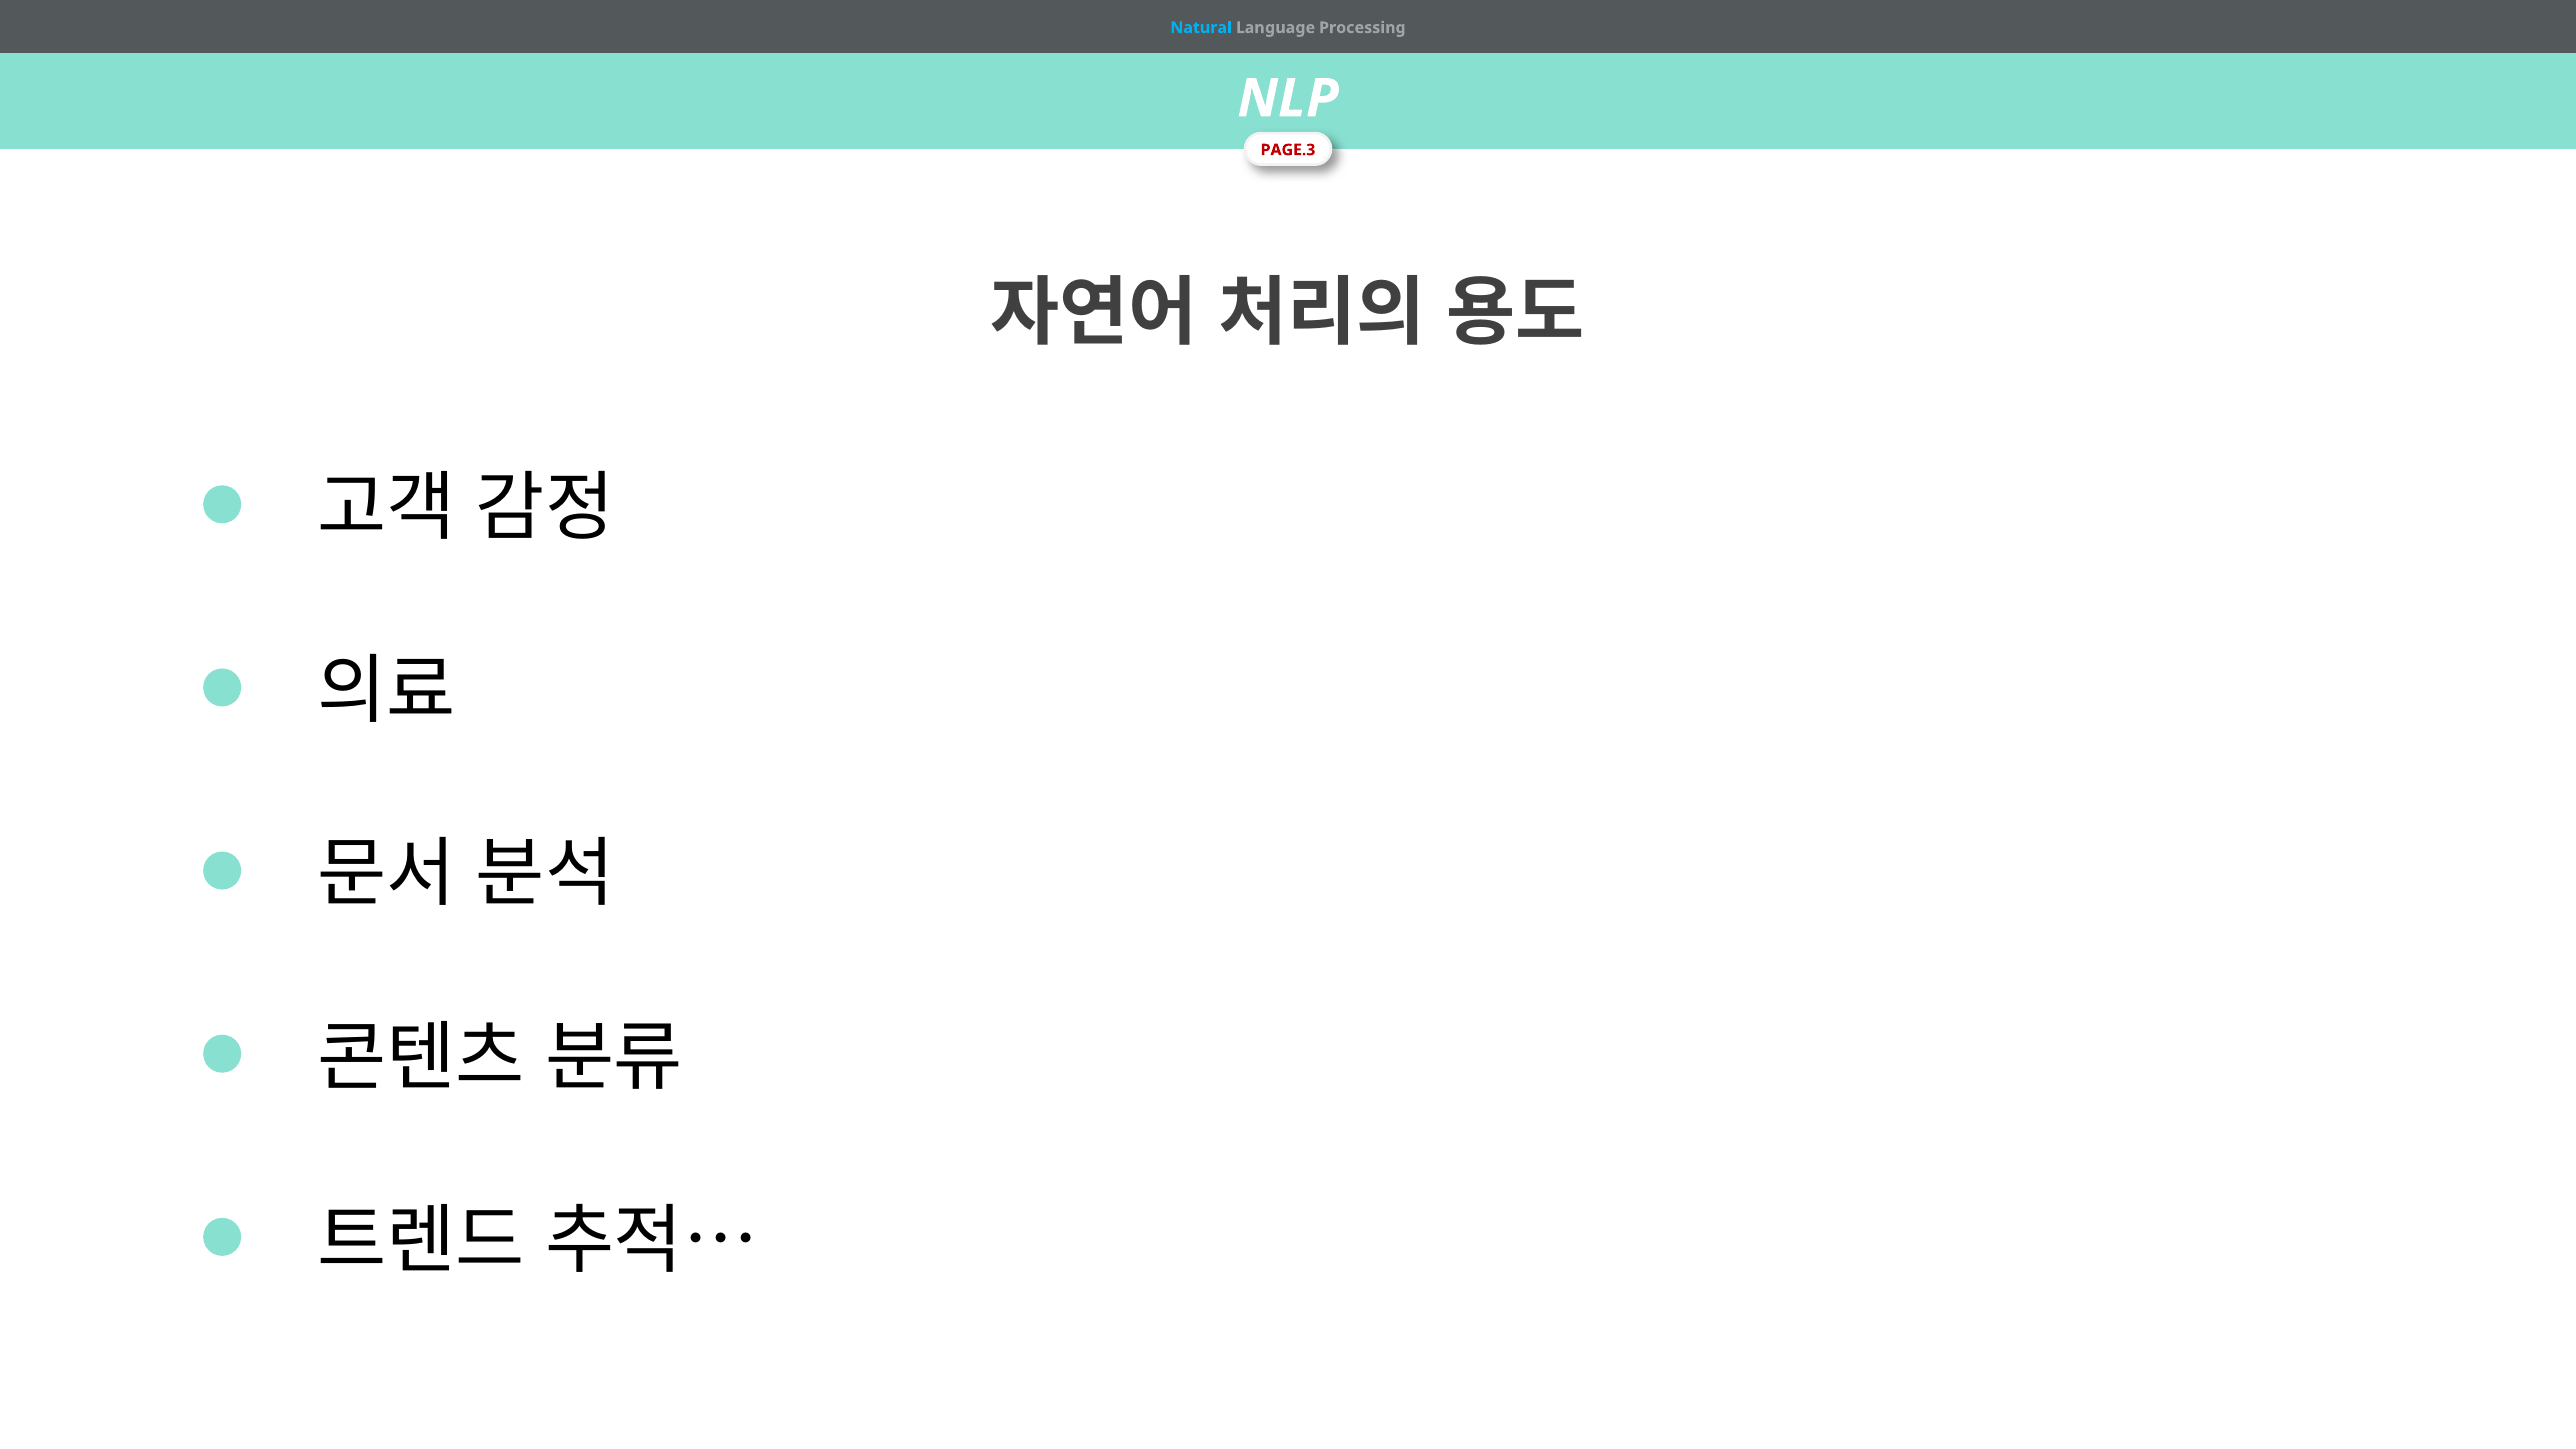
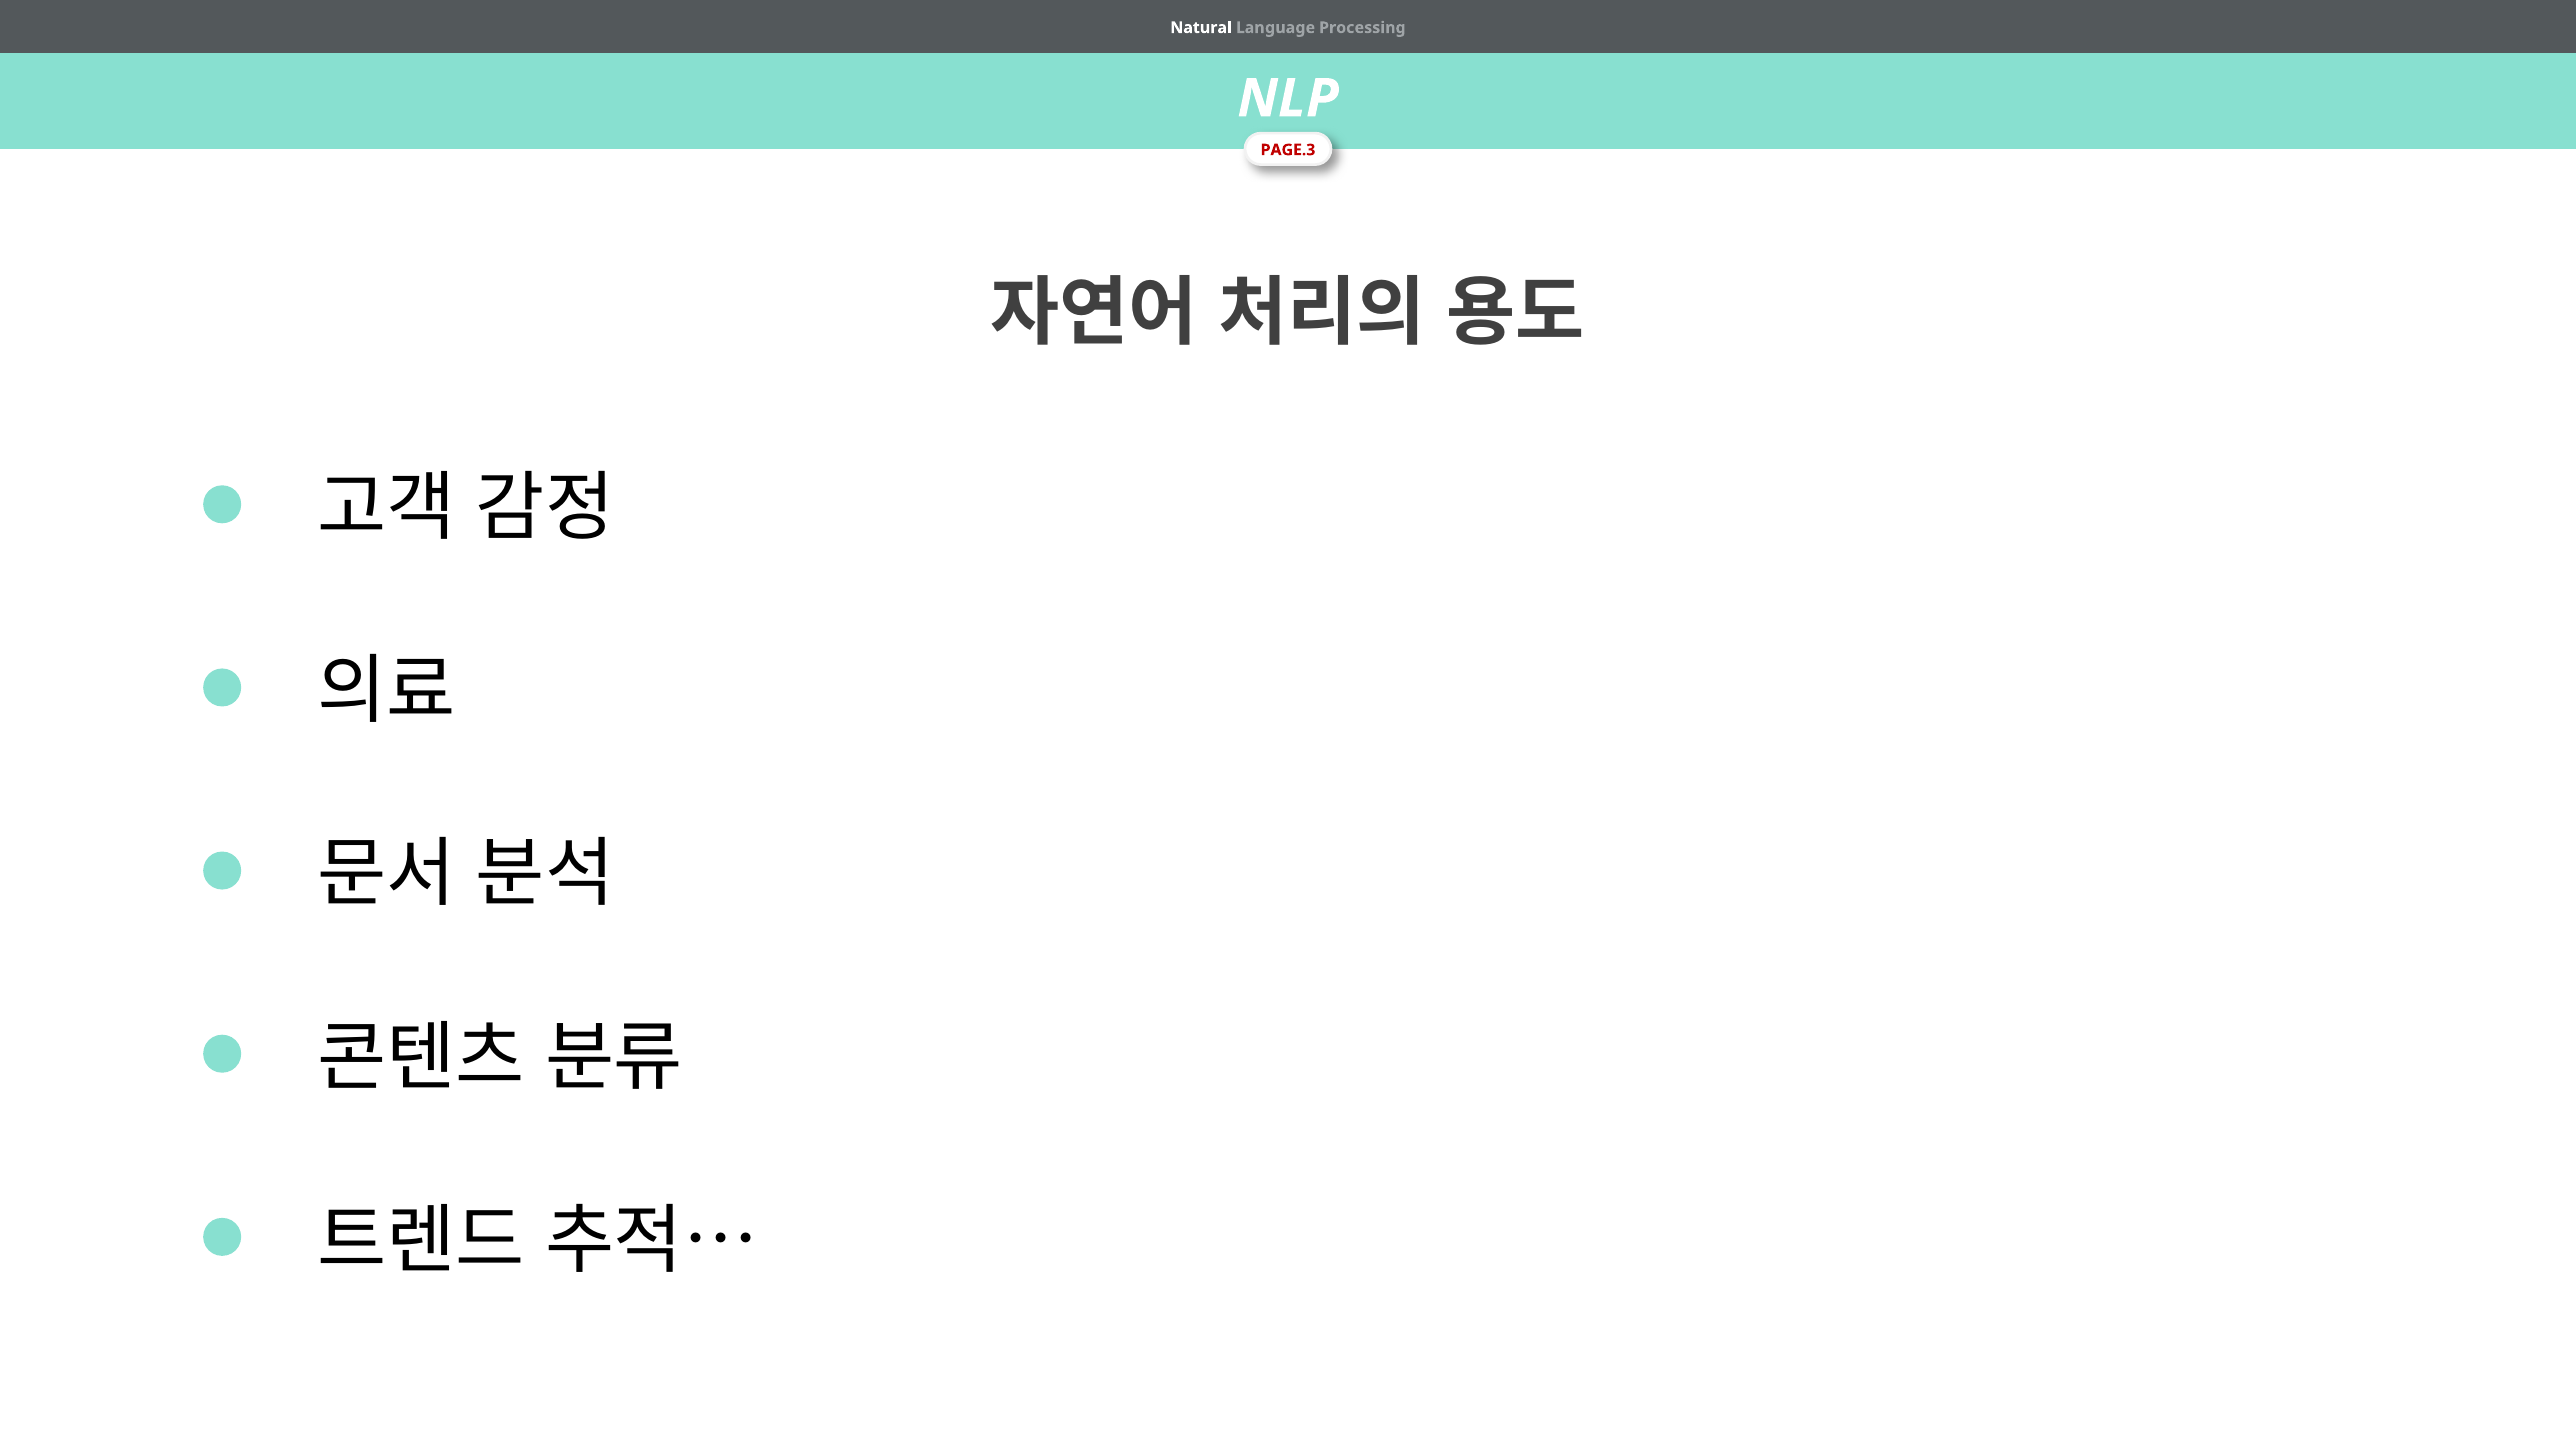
Natural colour: light blue -> white
